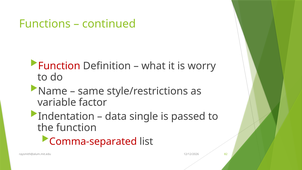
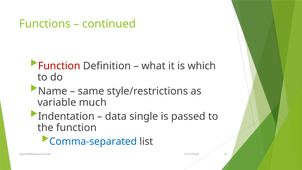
worry: worry -> which
factor: factor -> much
Comma-separated colour: red -> blue
